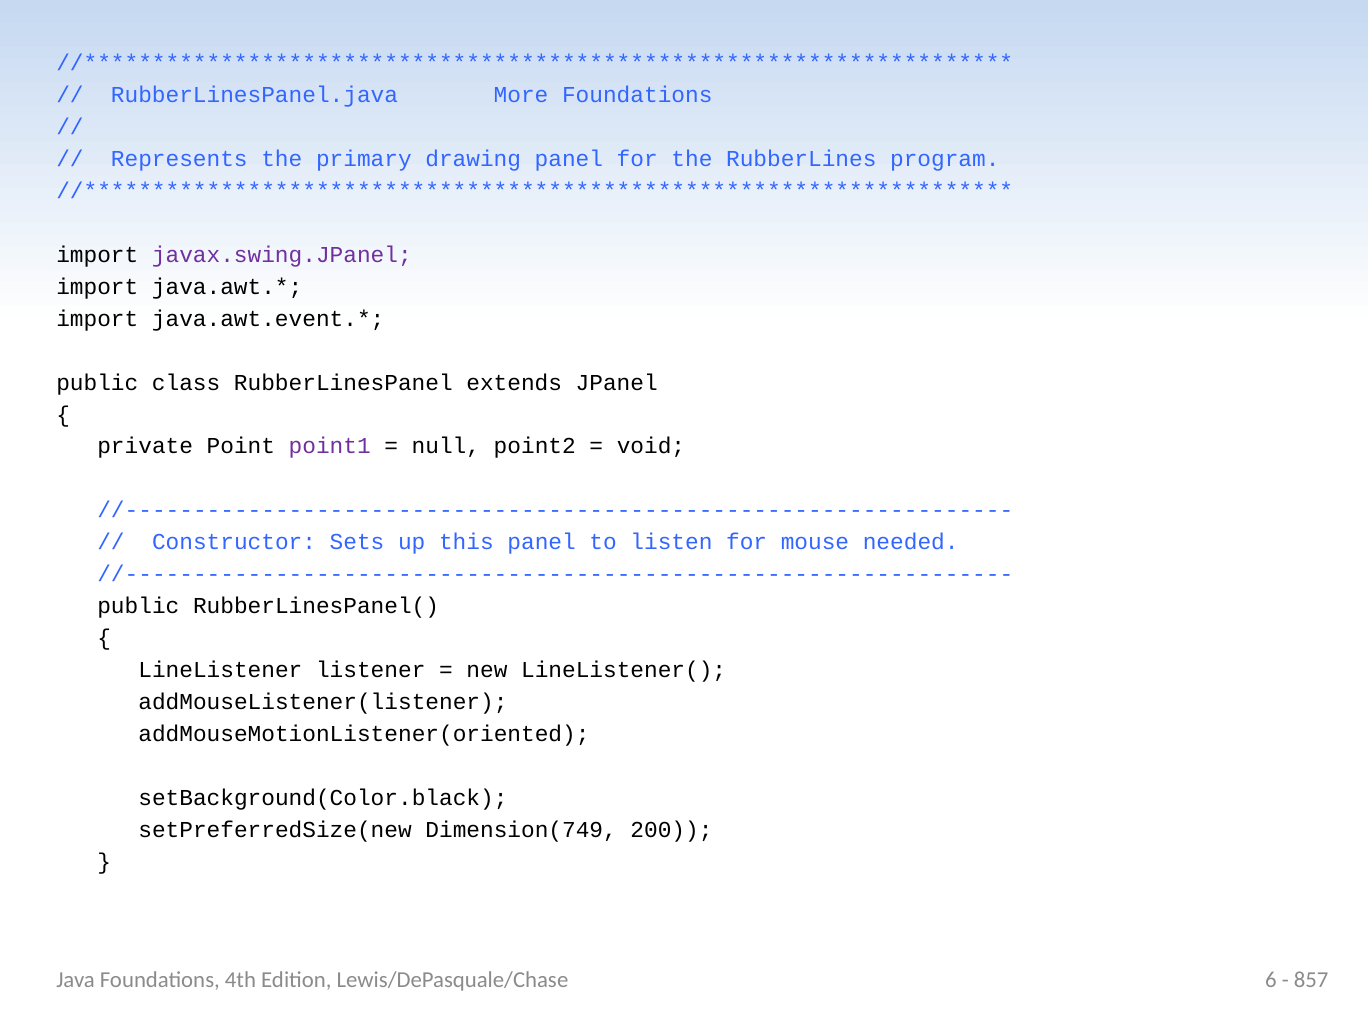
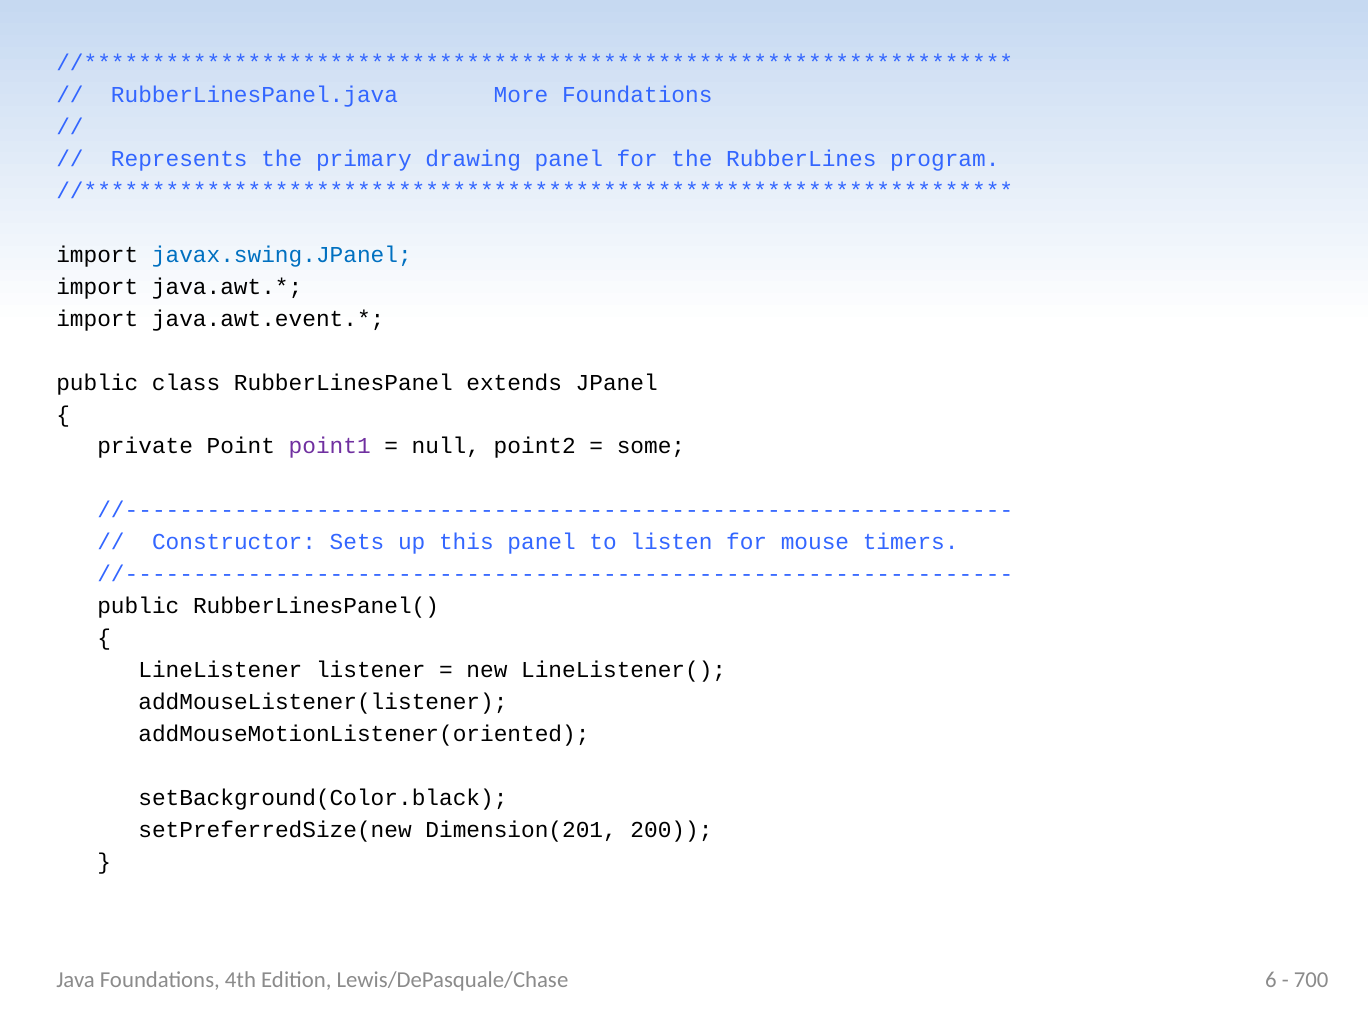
javax.swing.JPanel colour: purple -> blue
void: void -> some
needed: needed -> timers
Dimension(749: Dimension(749 -> Dimension(201
857: 857 -> 700
